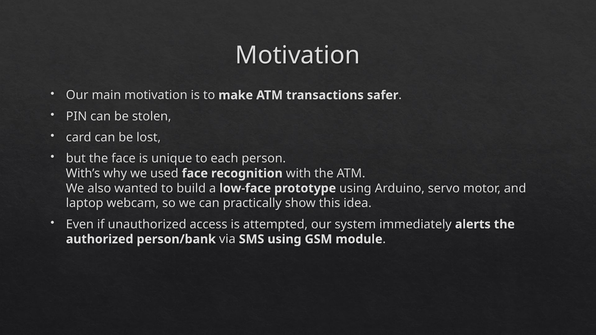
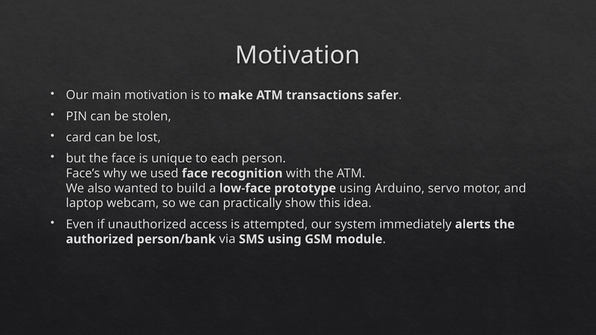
With’s: With’s -> Face’s
